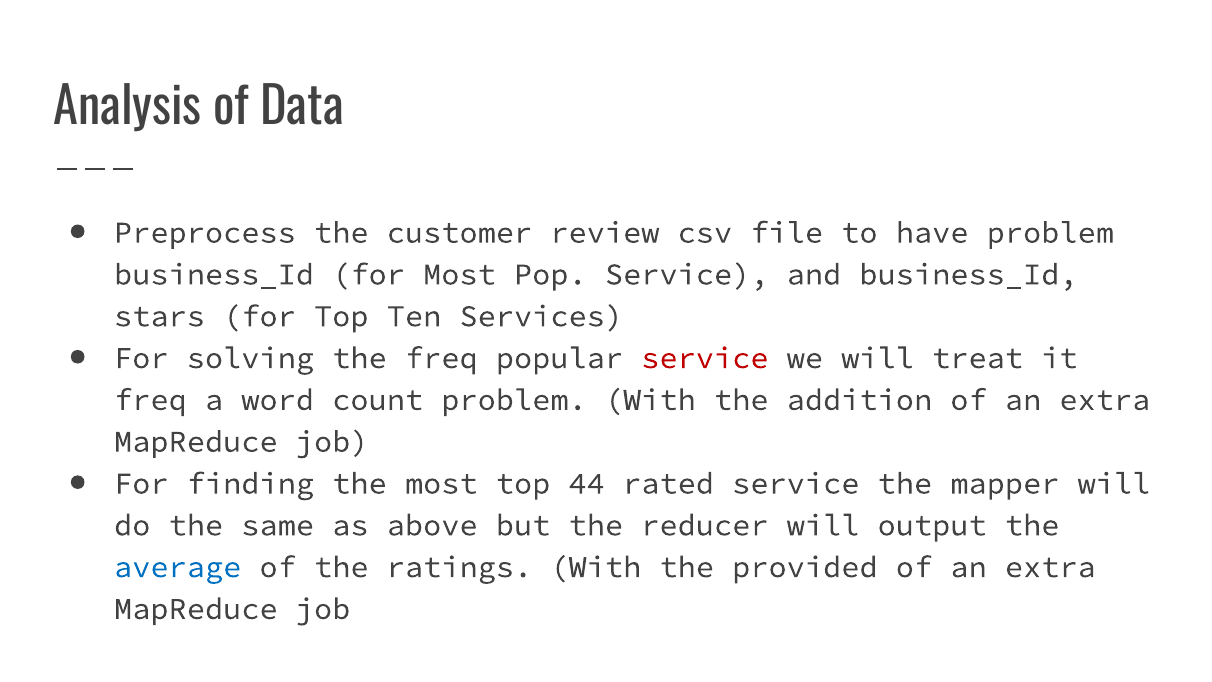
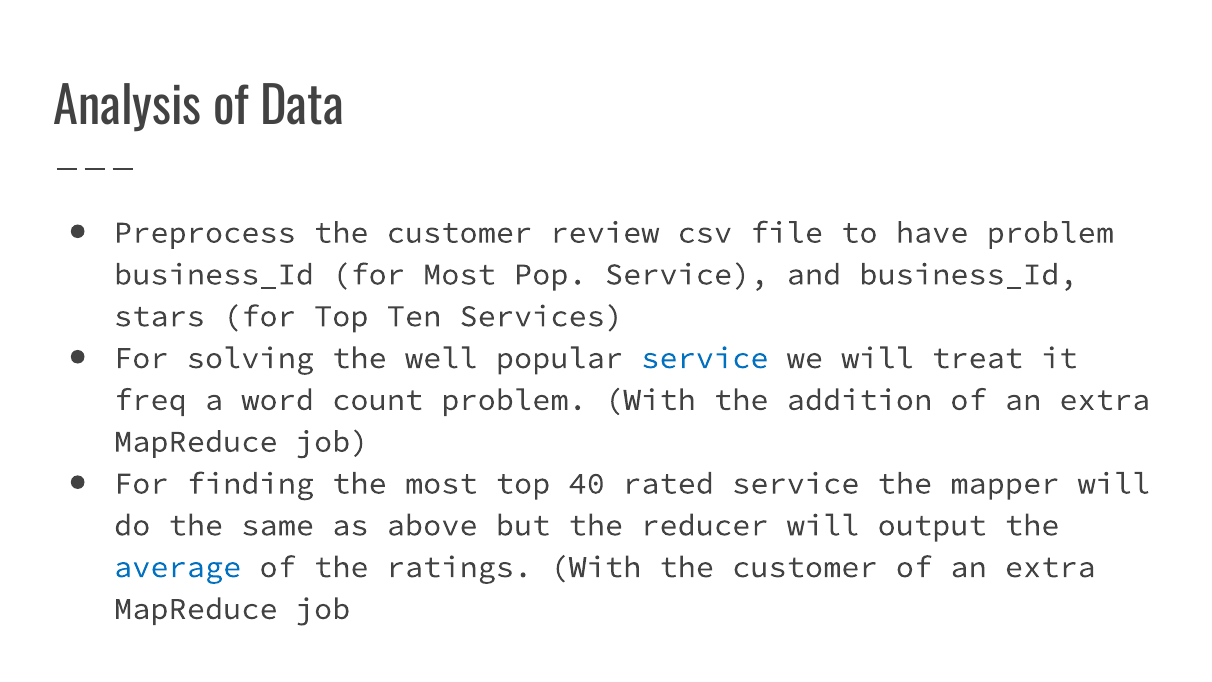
the freq: freq -> well
service at (705, 358) colour: red -> blue
44: 44 -> 40
With the provided: provided -> customer
